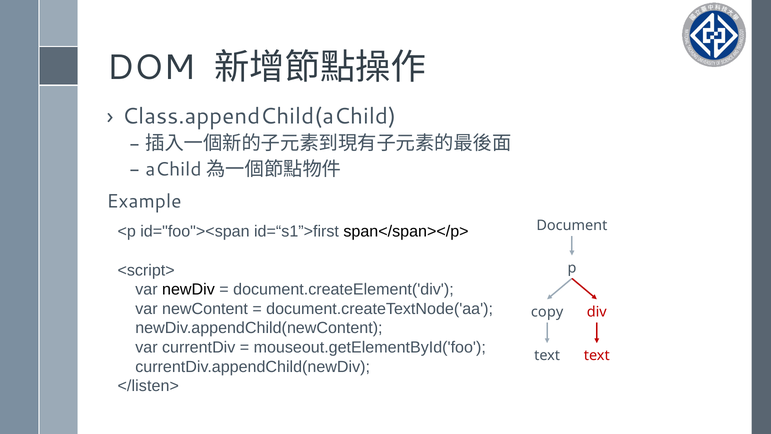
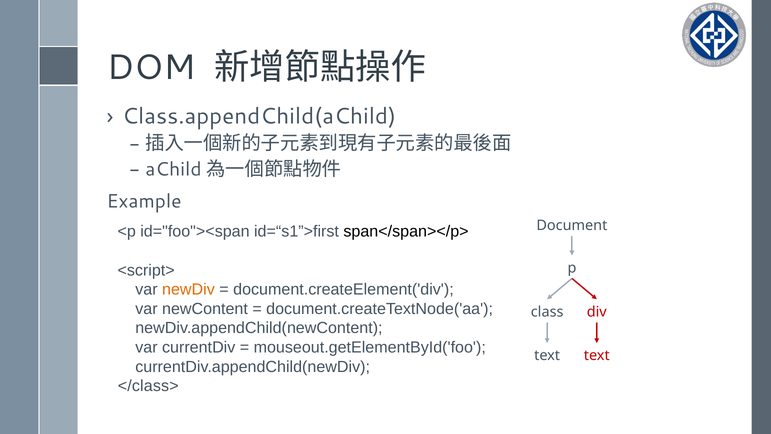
newDiv colour: black -> orange
copy: copy -> class
</listen>: </listen> -> </class>
